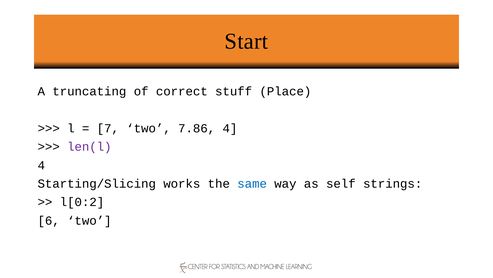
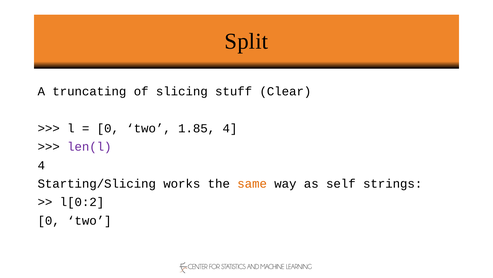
Start: Start -> Split
correct: correct -> slicing
Place: Place -> Clear
7 at (108, 128): 7 -> 0
7.86: 7.86 -> 1.85
same colour: blue -> orange
6 at (49, 220): 6 -> 0
